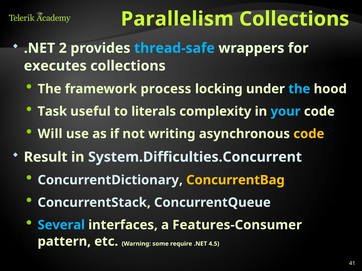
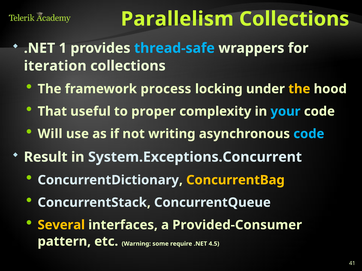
2: 2 -> 1
executes: executes -> iteration
the at (299, 89) colour: light blue -> yellow
Task: Task -> That
literals: literals -> proper
code at (309, 134) colour: yellow -> light blue
System.Difficulties.Concurrent: System.Difficulties.Concurrent -> System.Exceptions.Concurrent
Several colour: light blue -> yellow
Features-Consumer: Features-Consumer -> Provided-Consumer
